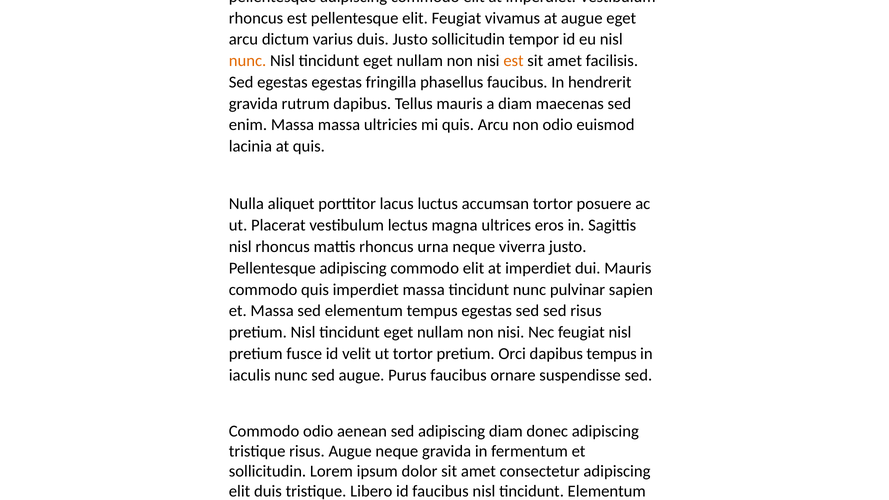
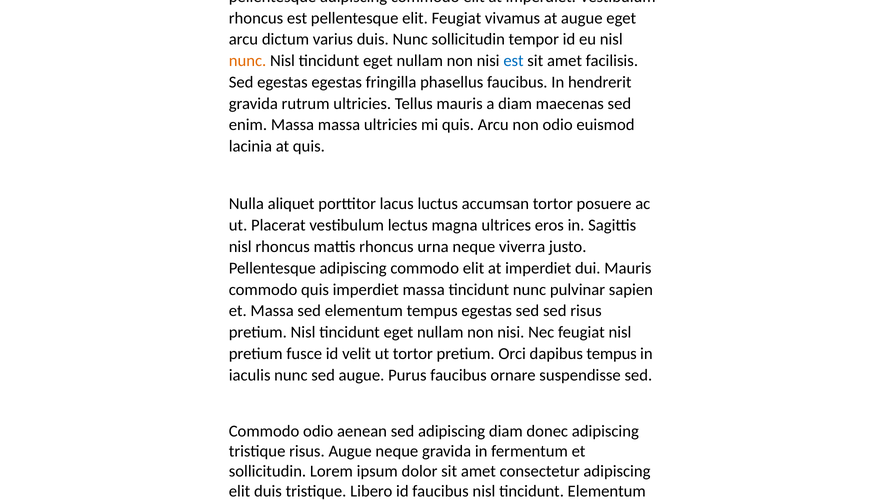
duis Justo: Justo -> Nunc
est at (513, 61) colour: orange -> blue
rutrum dapibus: dapibus -> ultricies
